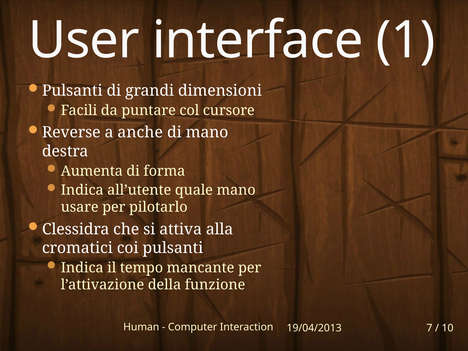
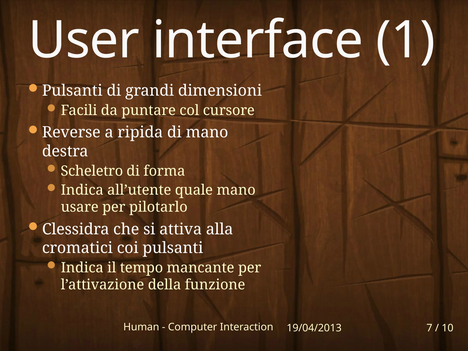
anche: anche -> ripida
Aumenta: Aumenta -> Scheletro
